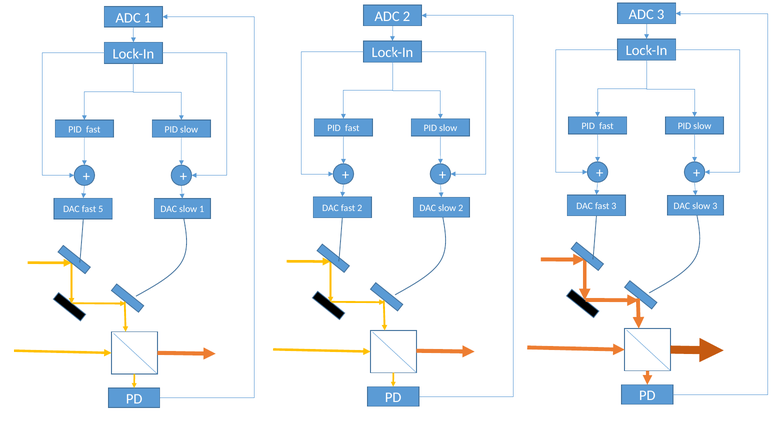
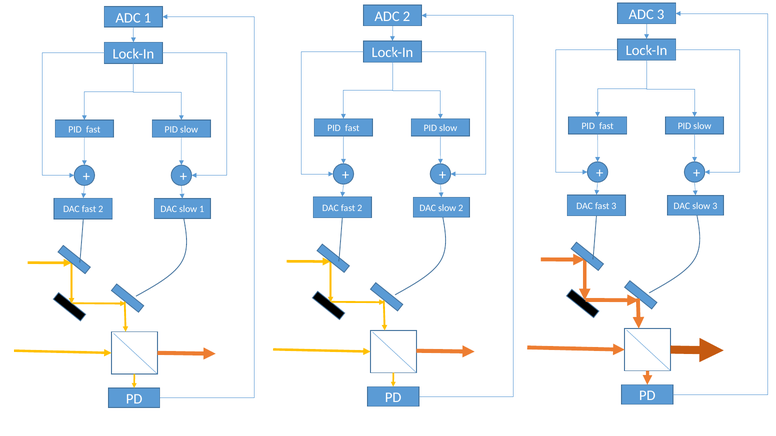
5 at (101, 210): 5 -> 2
